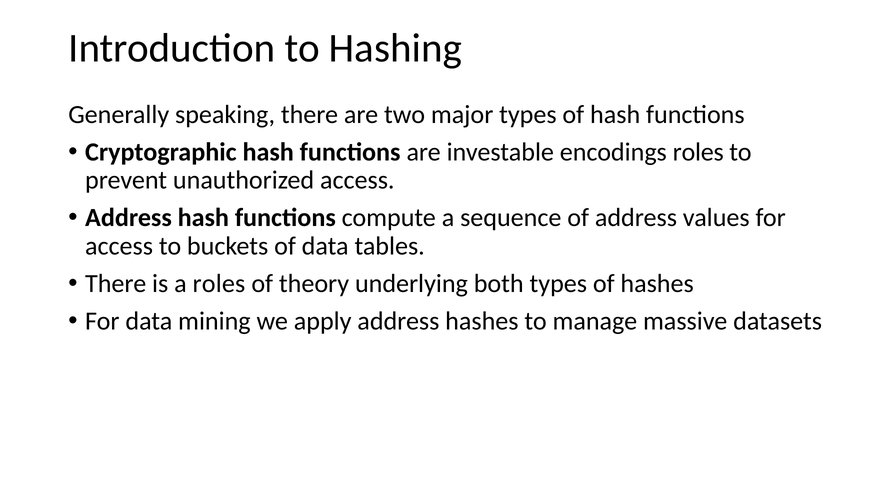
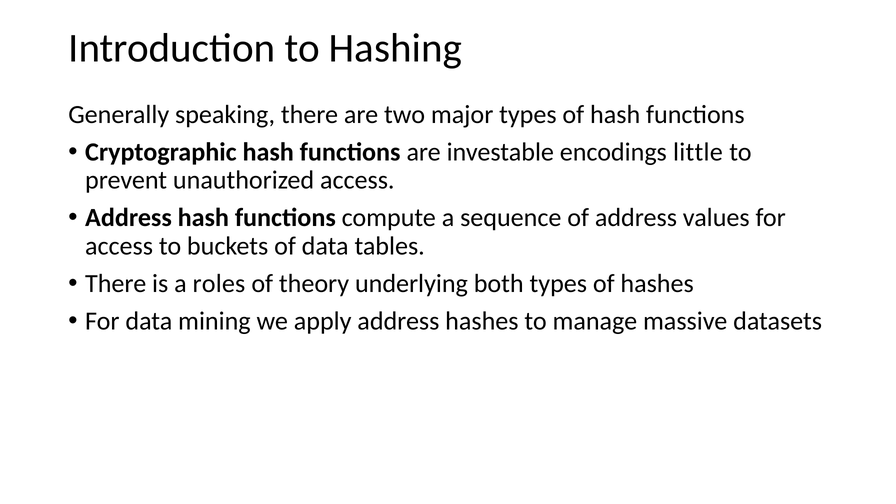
encodings roles: roles -> little
